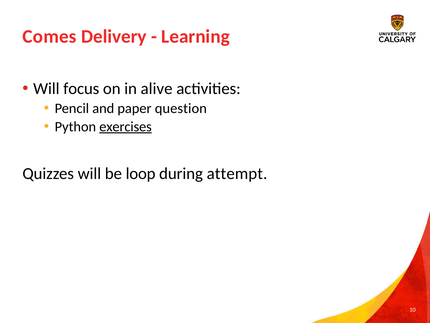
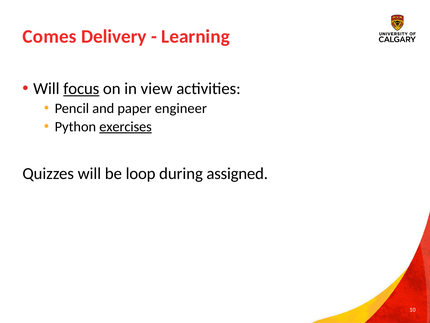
focus underline: none -> present
alive: alive -> view
question: question -> engineer
attempt: attempt -> assigned
